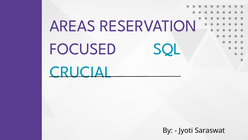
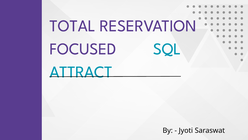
AREAS: AREAS -> TOTAL
CRUCIAL: CRUCIAL -> ATTRACT
